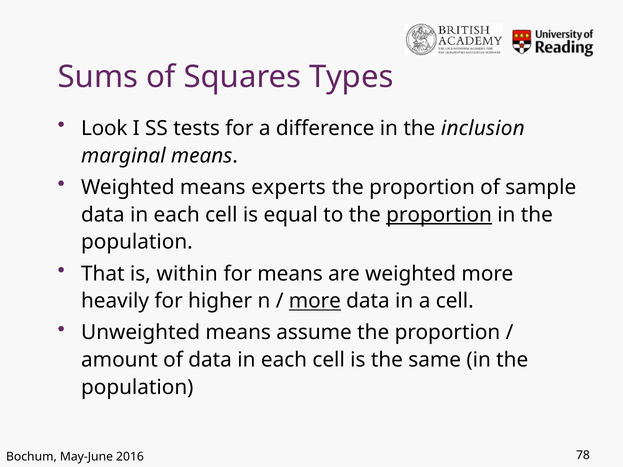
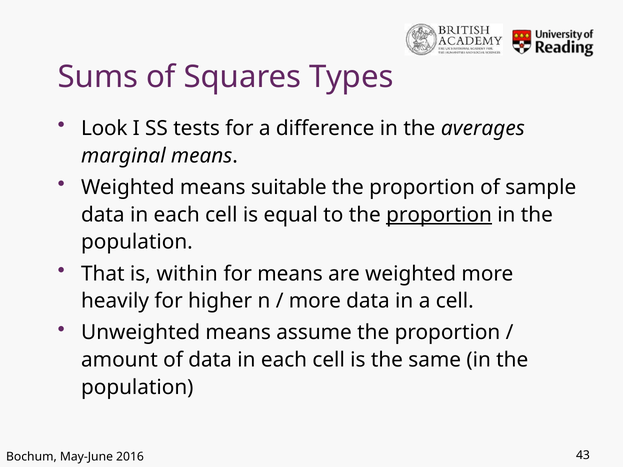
inclusion: inclusion -> averages
experts: experts -> suitable
more at (315, 301) underline: present -> none
78: 78 -> 43
